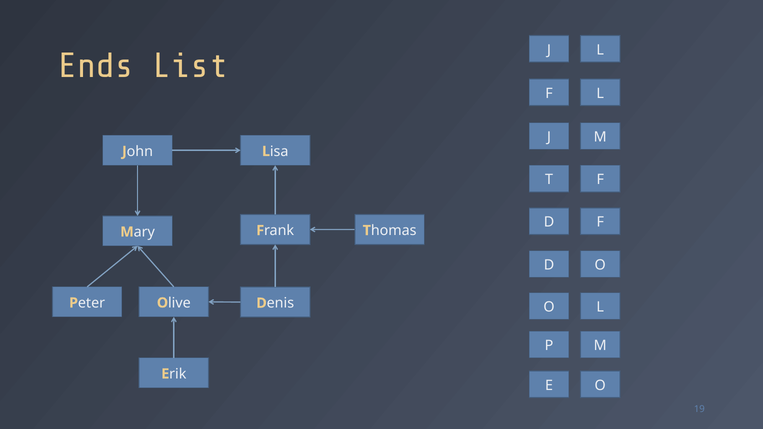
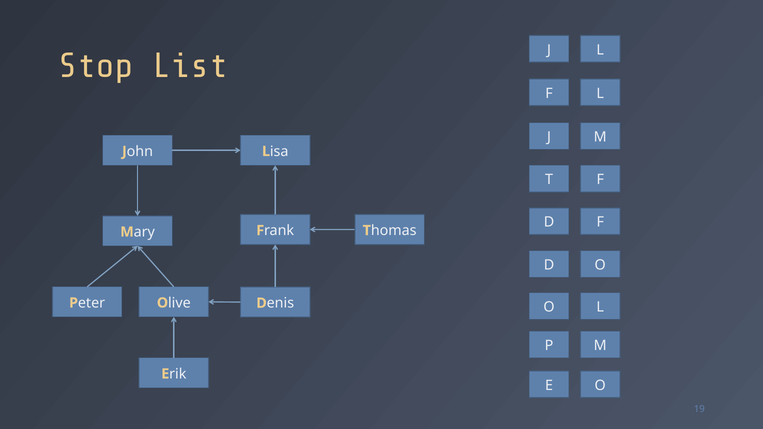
Ends: Ends -> Stop
